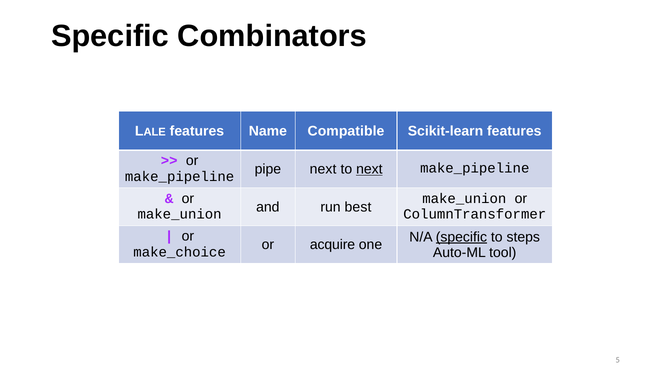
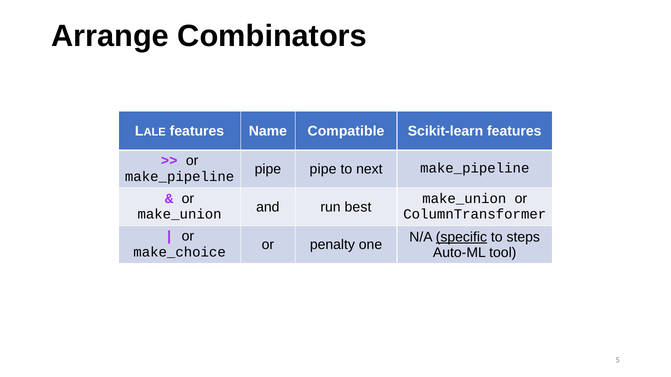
Specific at (110, 36): Specific -> Arrange
pipe next: next -> pipe
next at (369, 169) underline: present -> none
acquire: acquire -> penalty
